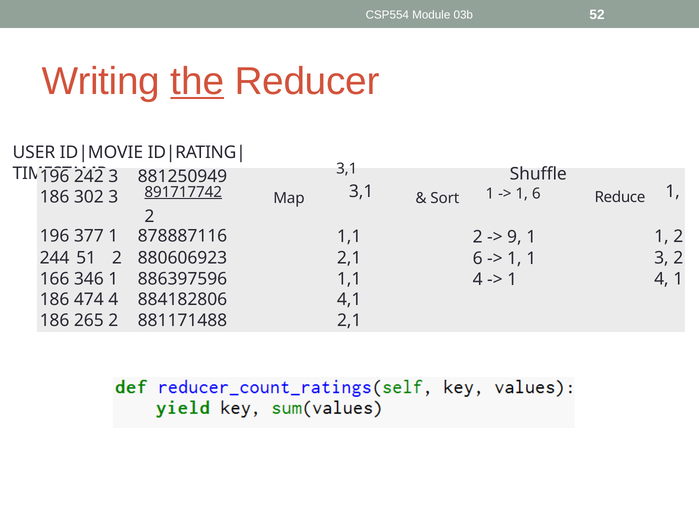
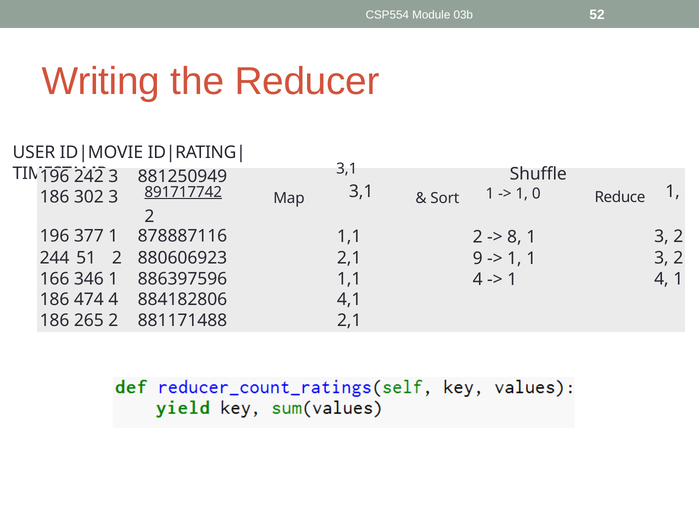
the underline: present -> none
1 6: 6 -> 0
9: 9 -> 8
1 at (661, 237): 1 -> 3
2,1 6: 6 -> 9
